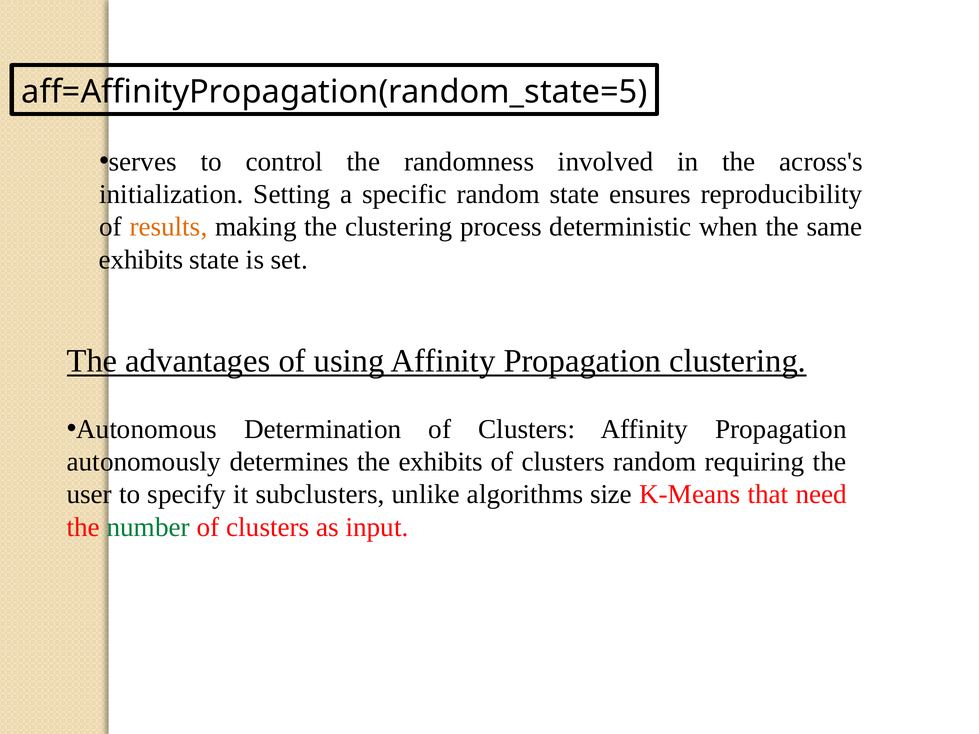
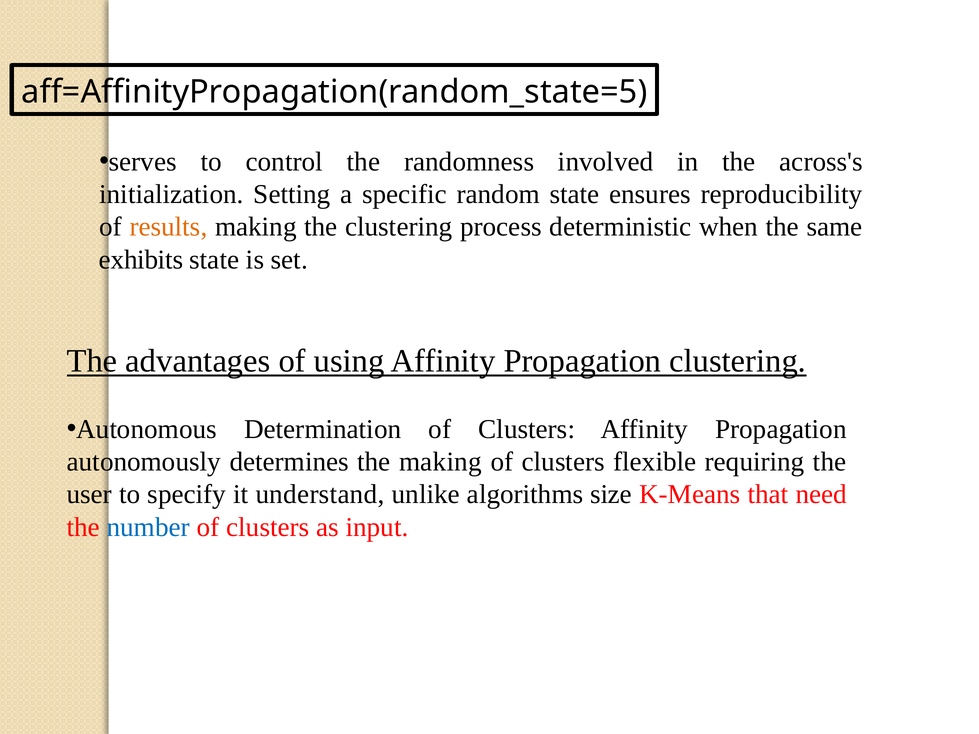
the exhibits: exhibits -> making
clusters random: random -> flexible
subclusters: subclusters -> understand
number colour: green -> blue
